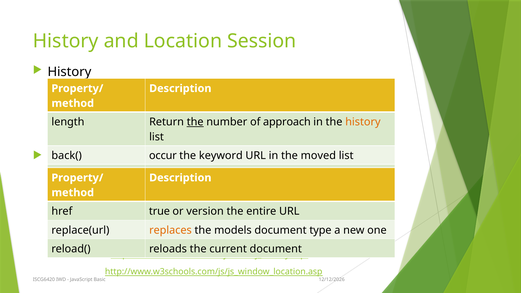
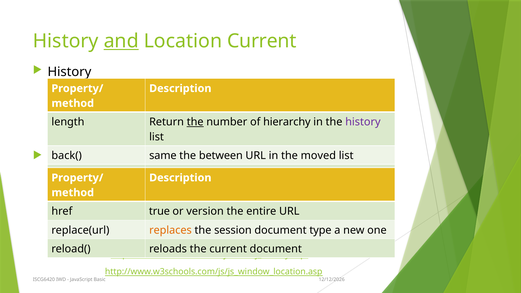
and underline: none -> present
Location Session: Session -> Current
approach: approach -> hierarchy
history at (363, 122) colour: orange -> purple
occur: occur -> same
keyword: keyword -> between
models: models -> session
